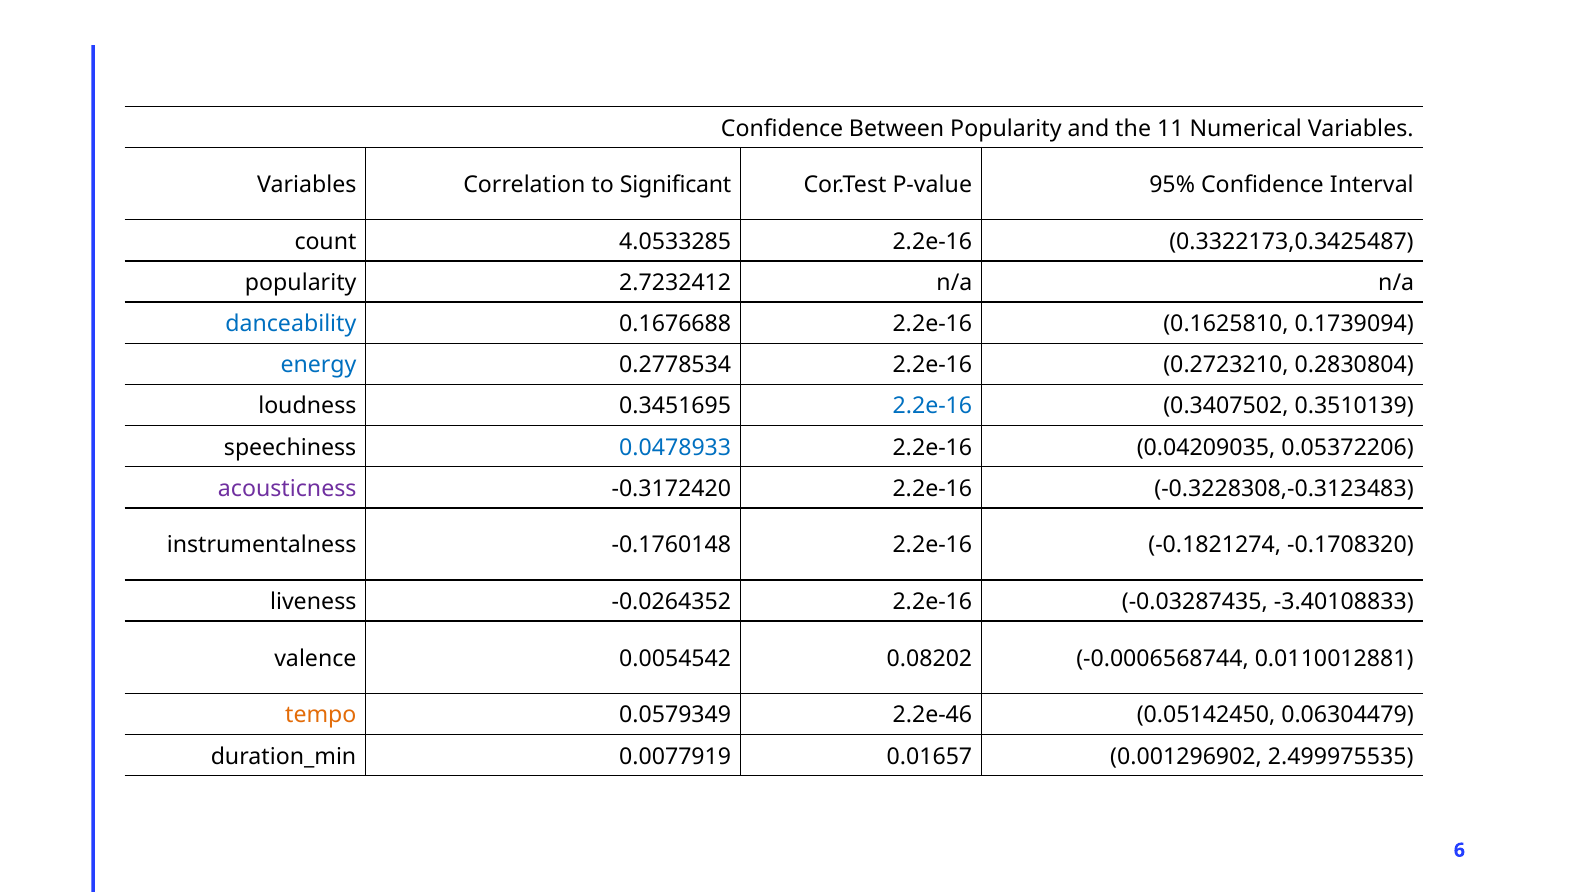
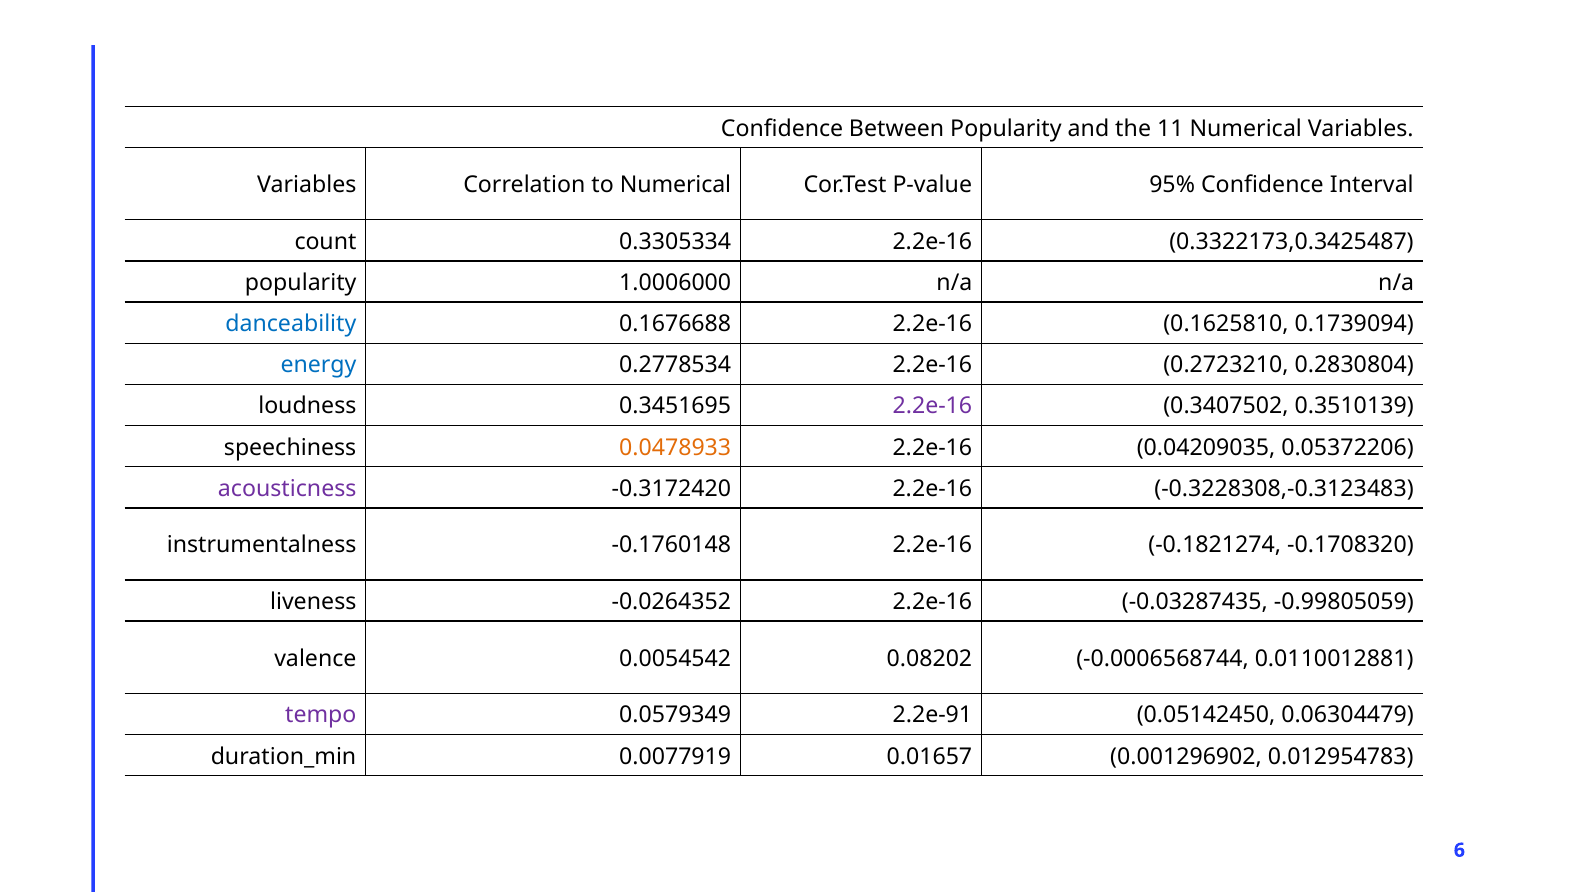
to Significant: Significant -> Numerical
4.0533285: 4.0533285 -> 0.3305334
2.7232412: 2.7232412 -> 1.0006000
2.2e-16 at (932, 406) colour: blue -> purple
0.0478933 colour: blue -> orange
-3.40108833: -3.40108833 -> -0.99805059
tempo colour: orange -> purple
2.2e-46: 2.2e-46 -> 2.2e-91
2.499975535: 2.499975535 -> 0.012954783
